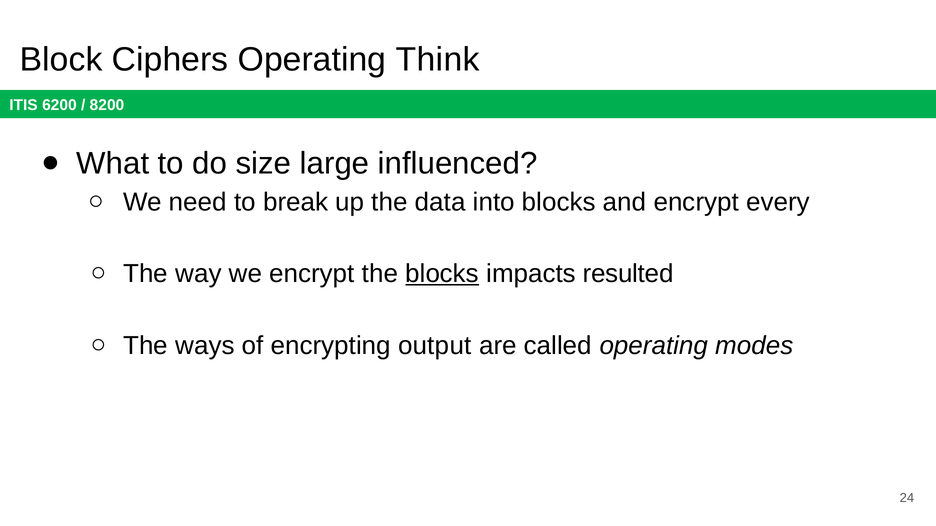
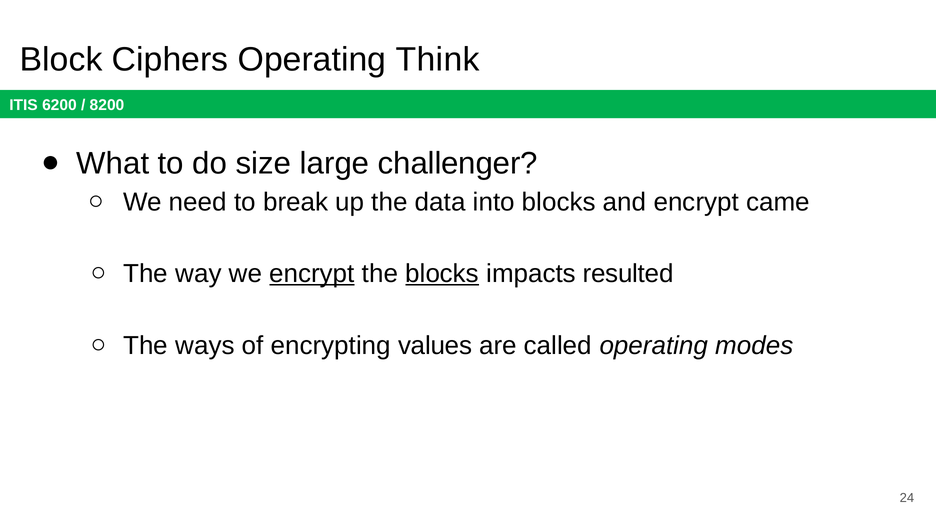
influenced: influenced -> challenger
every: every -> came
encrypt at (312, 274) underline: none -> present
output: output -> values
